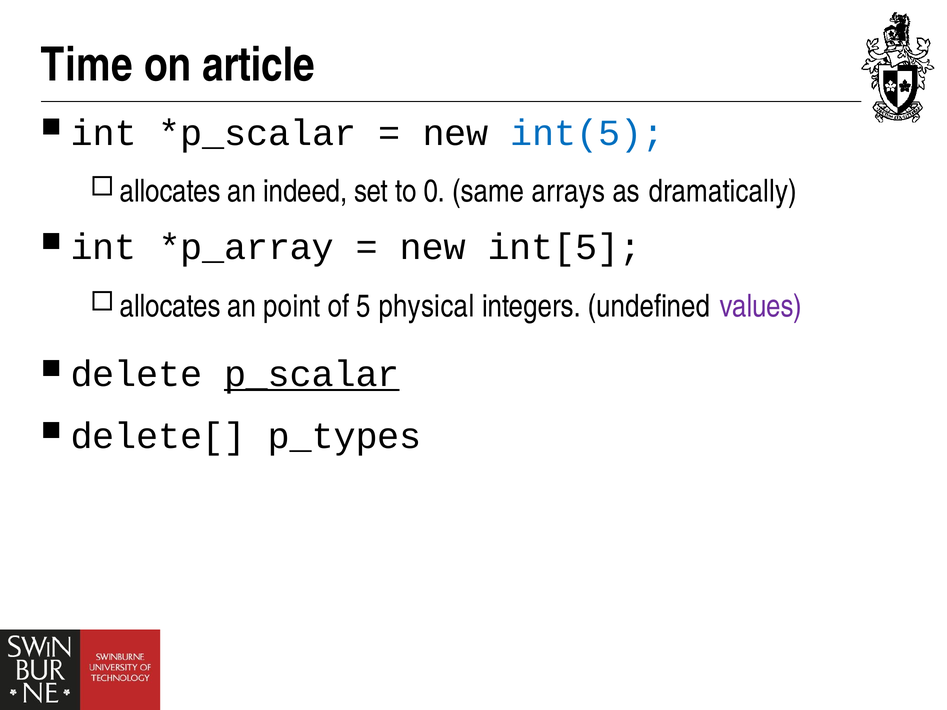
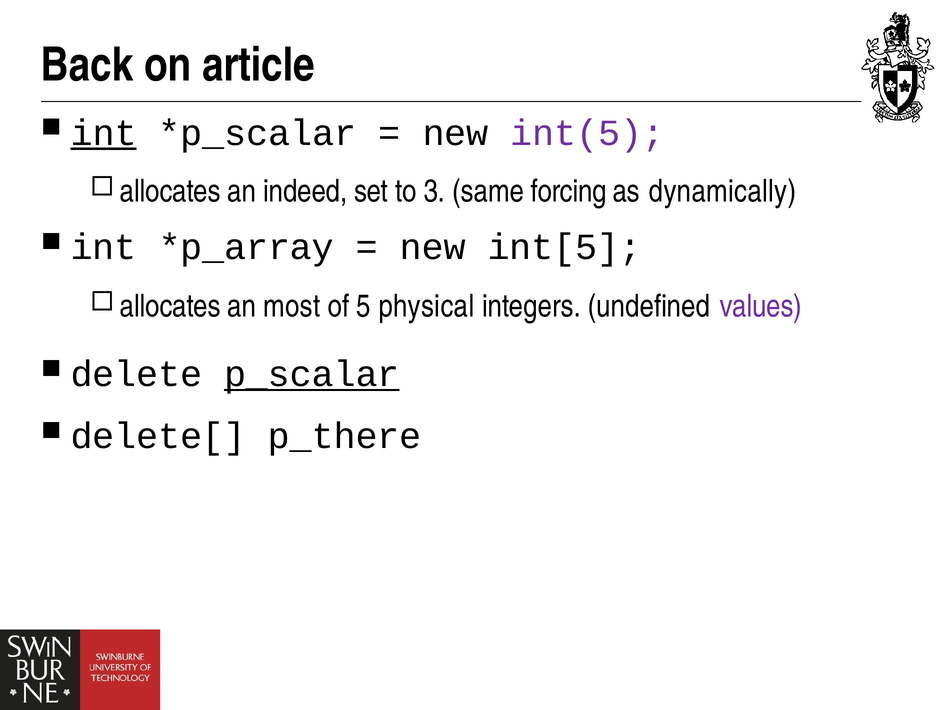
Time: Time -> Back
int at (104, 133) underline: none -> present
int(5 colour: blue -> purple
0: 0 -> 3
arrays: arrays -> forcing
dramatically: dramatically -> dynamically
point: point -> most
p_types: p_types -> p_there
